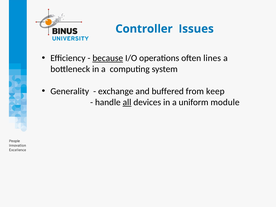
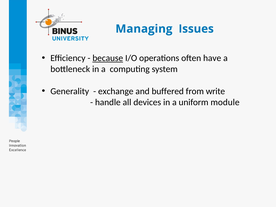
Controller: Controller -> Managing
lines: lines -> have
keep: keep -> write
all underline: present -> none
